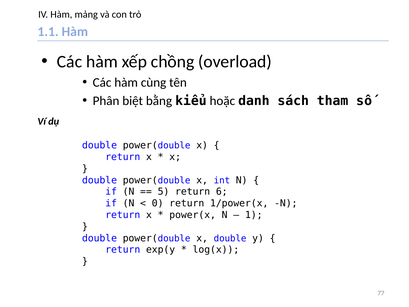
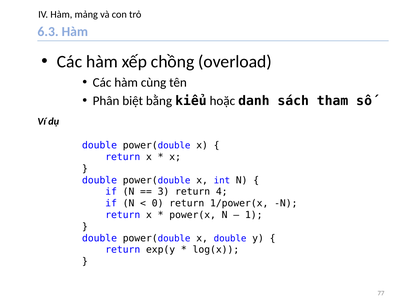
1.1: 1.1 -> 6.3
5: 5 -> 3
6: 6 -> 4
